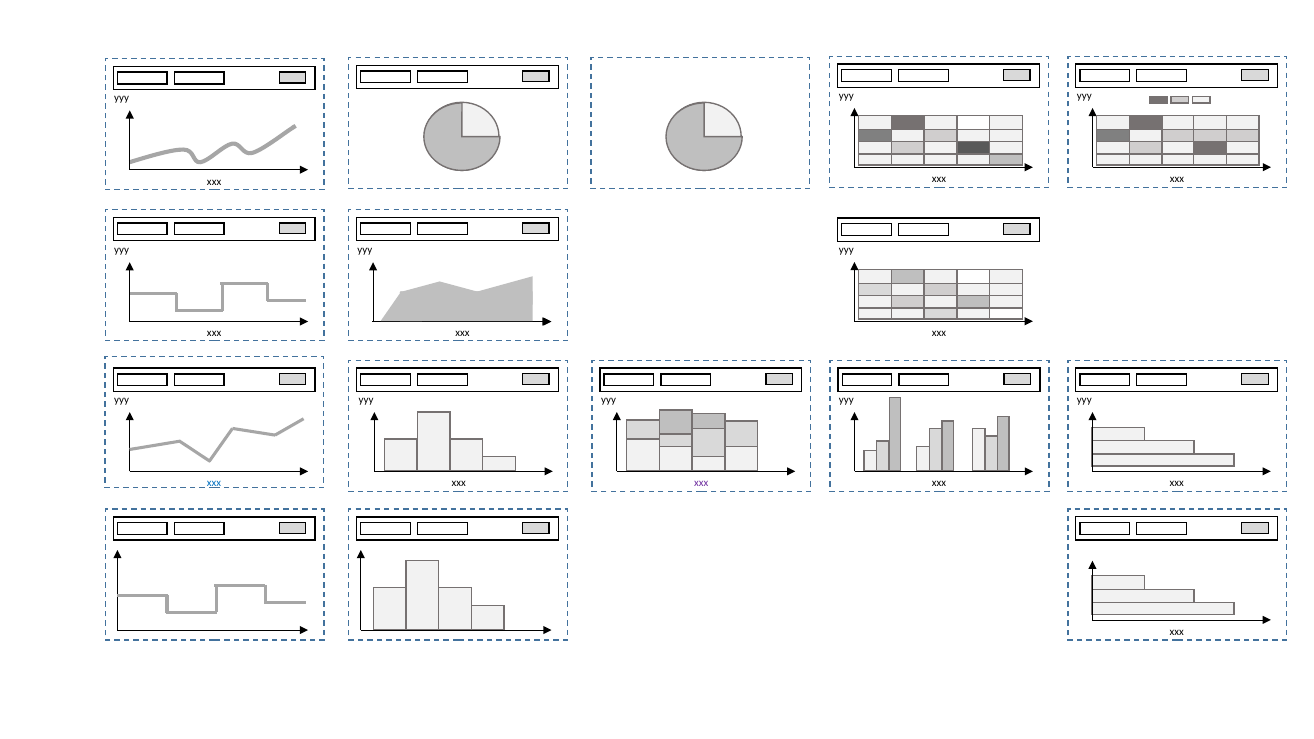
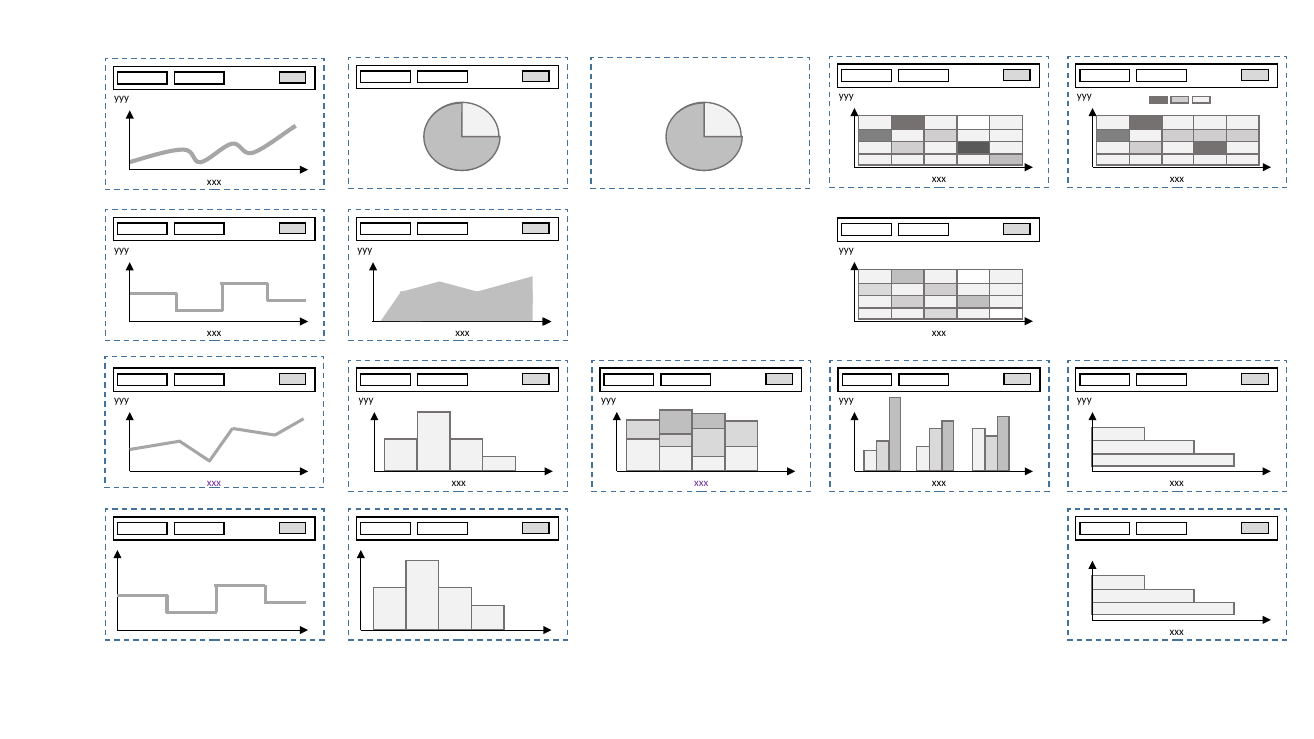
xxx at (214, 483) colour: blue -> purple
